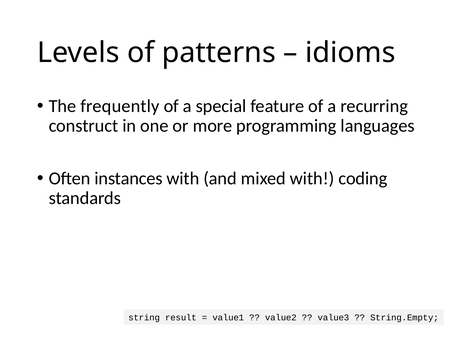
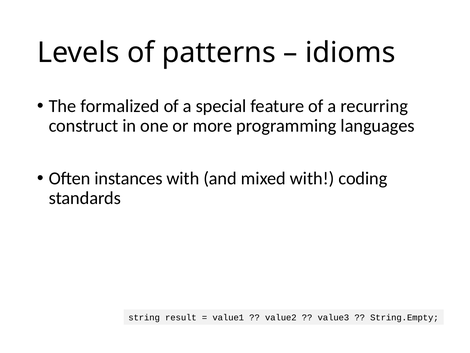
frequently: frequently -> formalized
